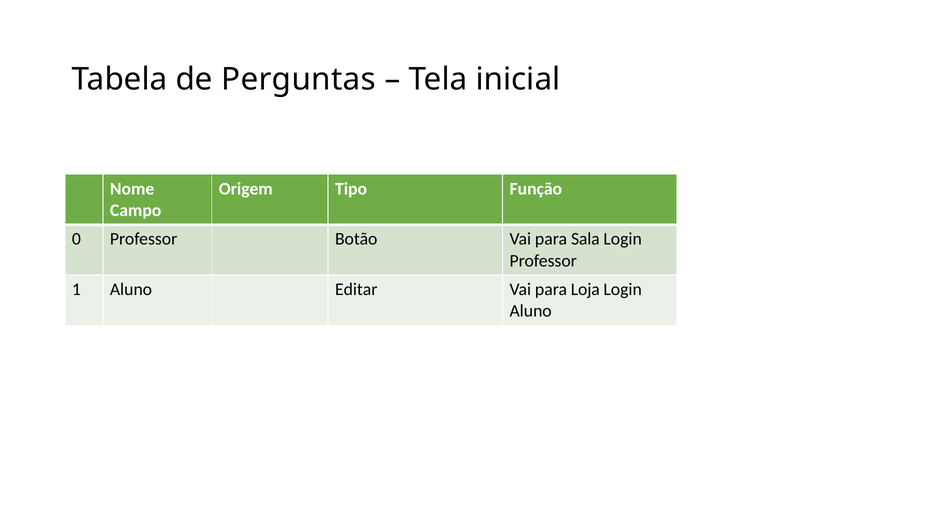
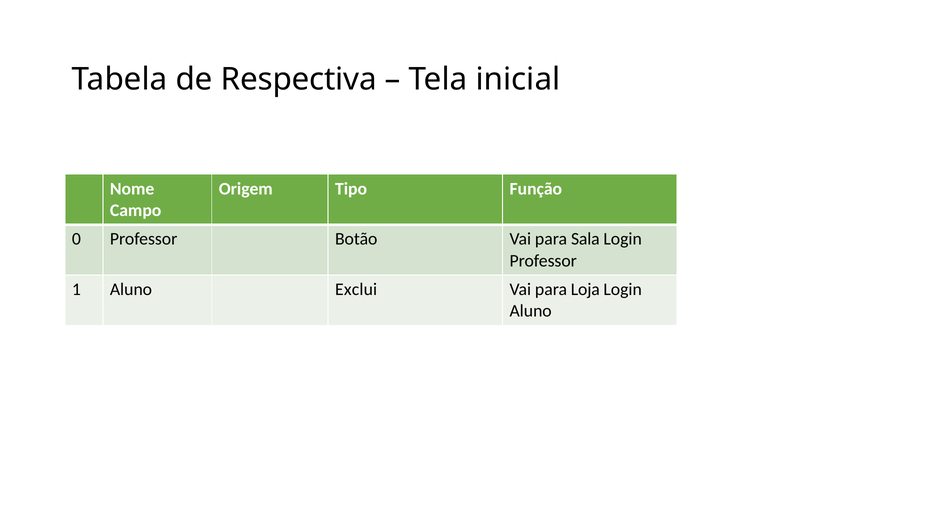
Perguntas: Perguntas -> Respectiva
Editar: Editar -> Exclui
